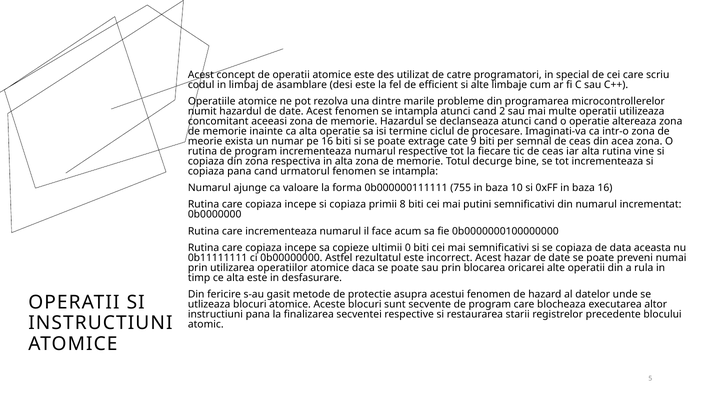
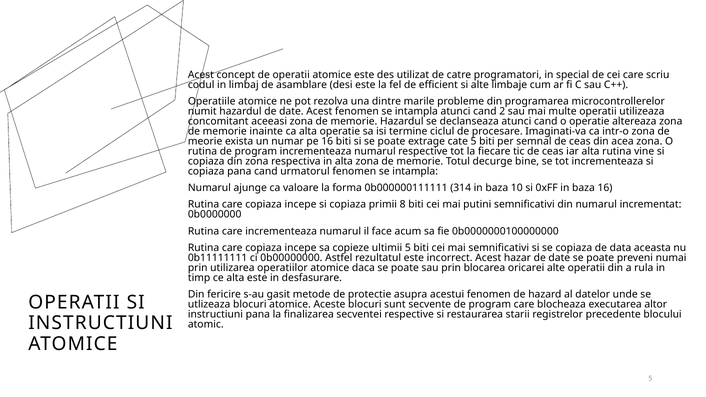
cate 9: 9 -> 5
755: 755 -> 314
ultimii 0: 0 -> 5
